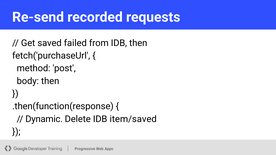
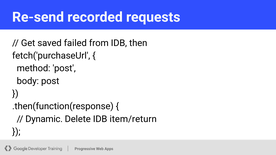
body then: then -> post
item/saved: item/saved -> item/return
